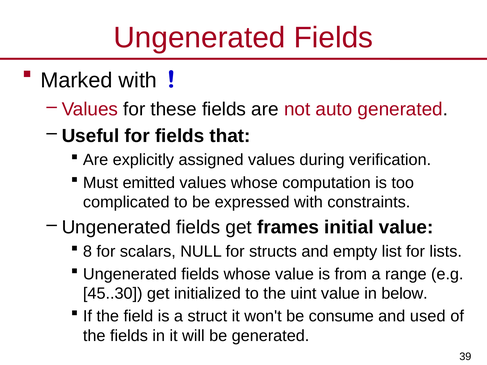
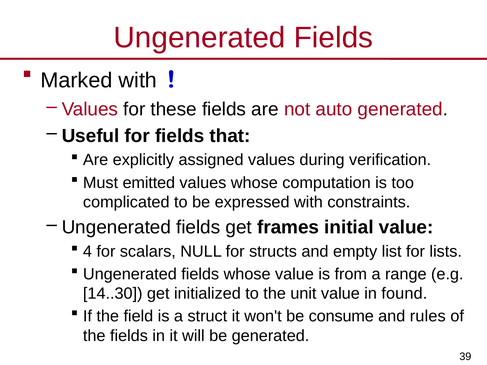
8: 8 -> 4
45..30: 45..30 -> 14..30
uint: uint -> unit
below: below -> found
used: used -> rules
